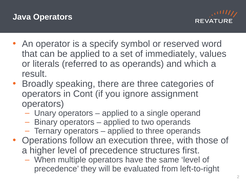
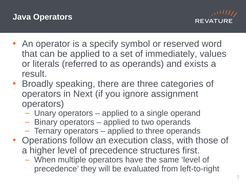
which: which -> exists
Cont: Cont -> Next
execution three: three -> class
